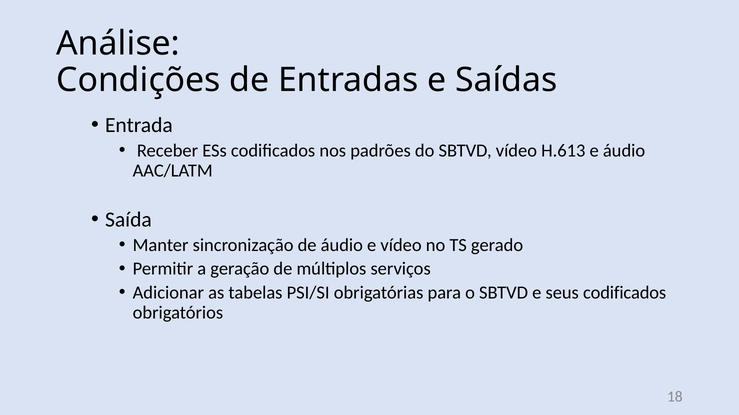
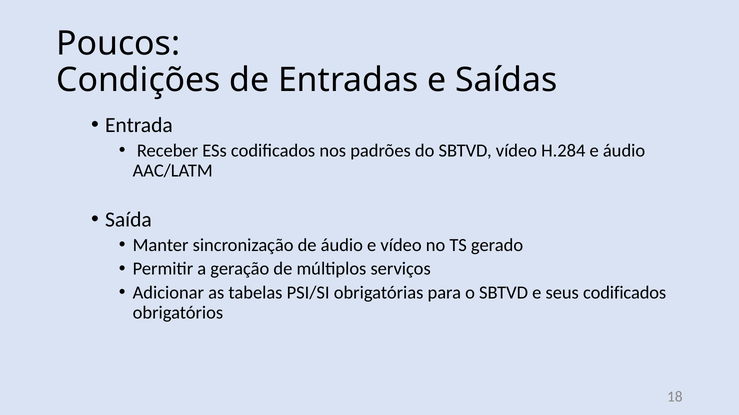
Análise: Análise -> Poucos
H.613: H.613 -> H.284
